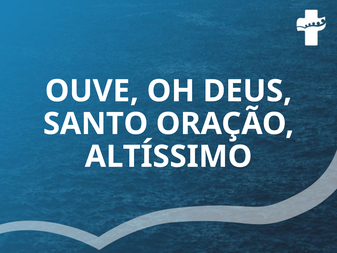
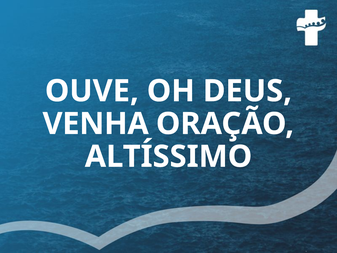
SANTO: SANTO -> VENHA
